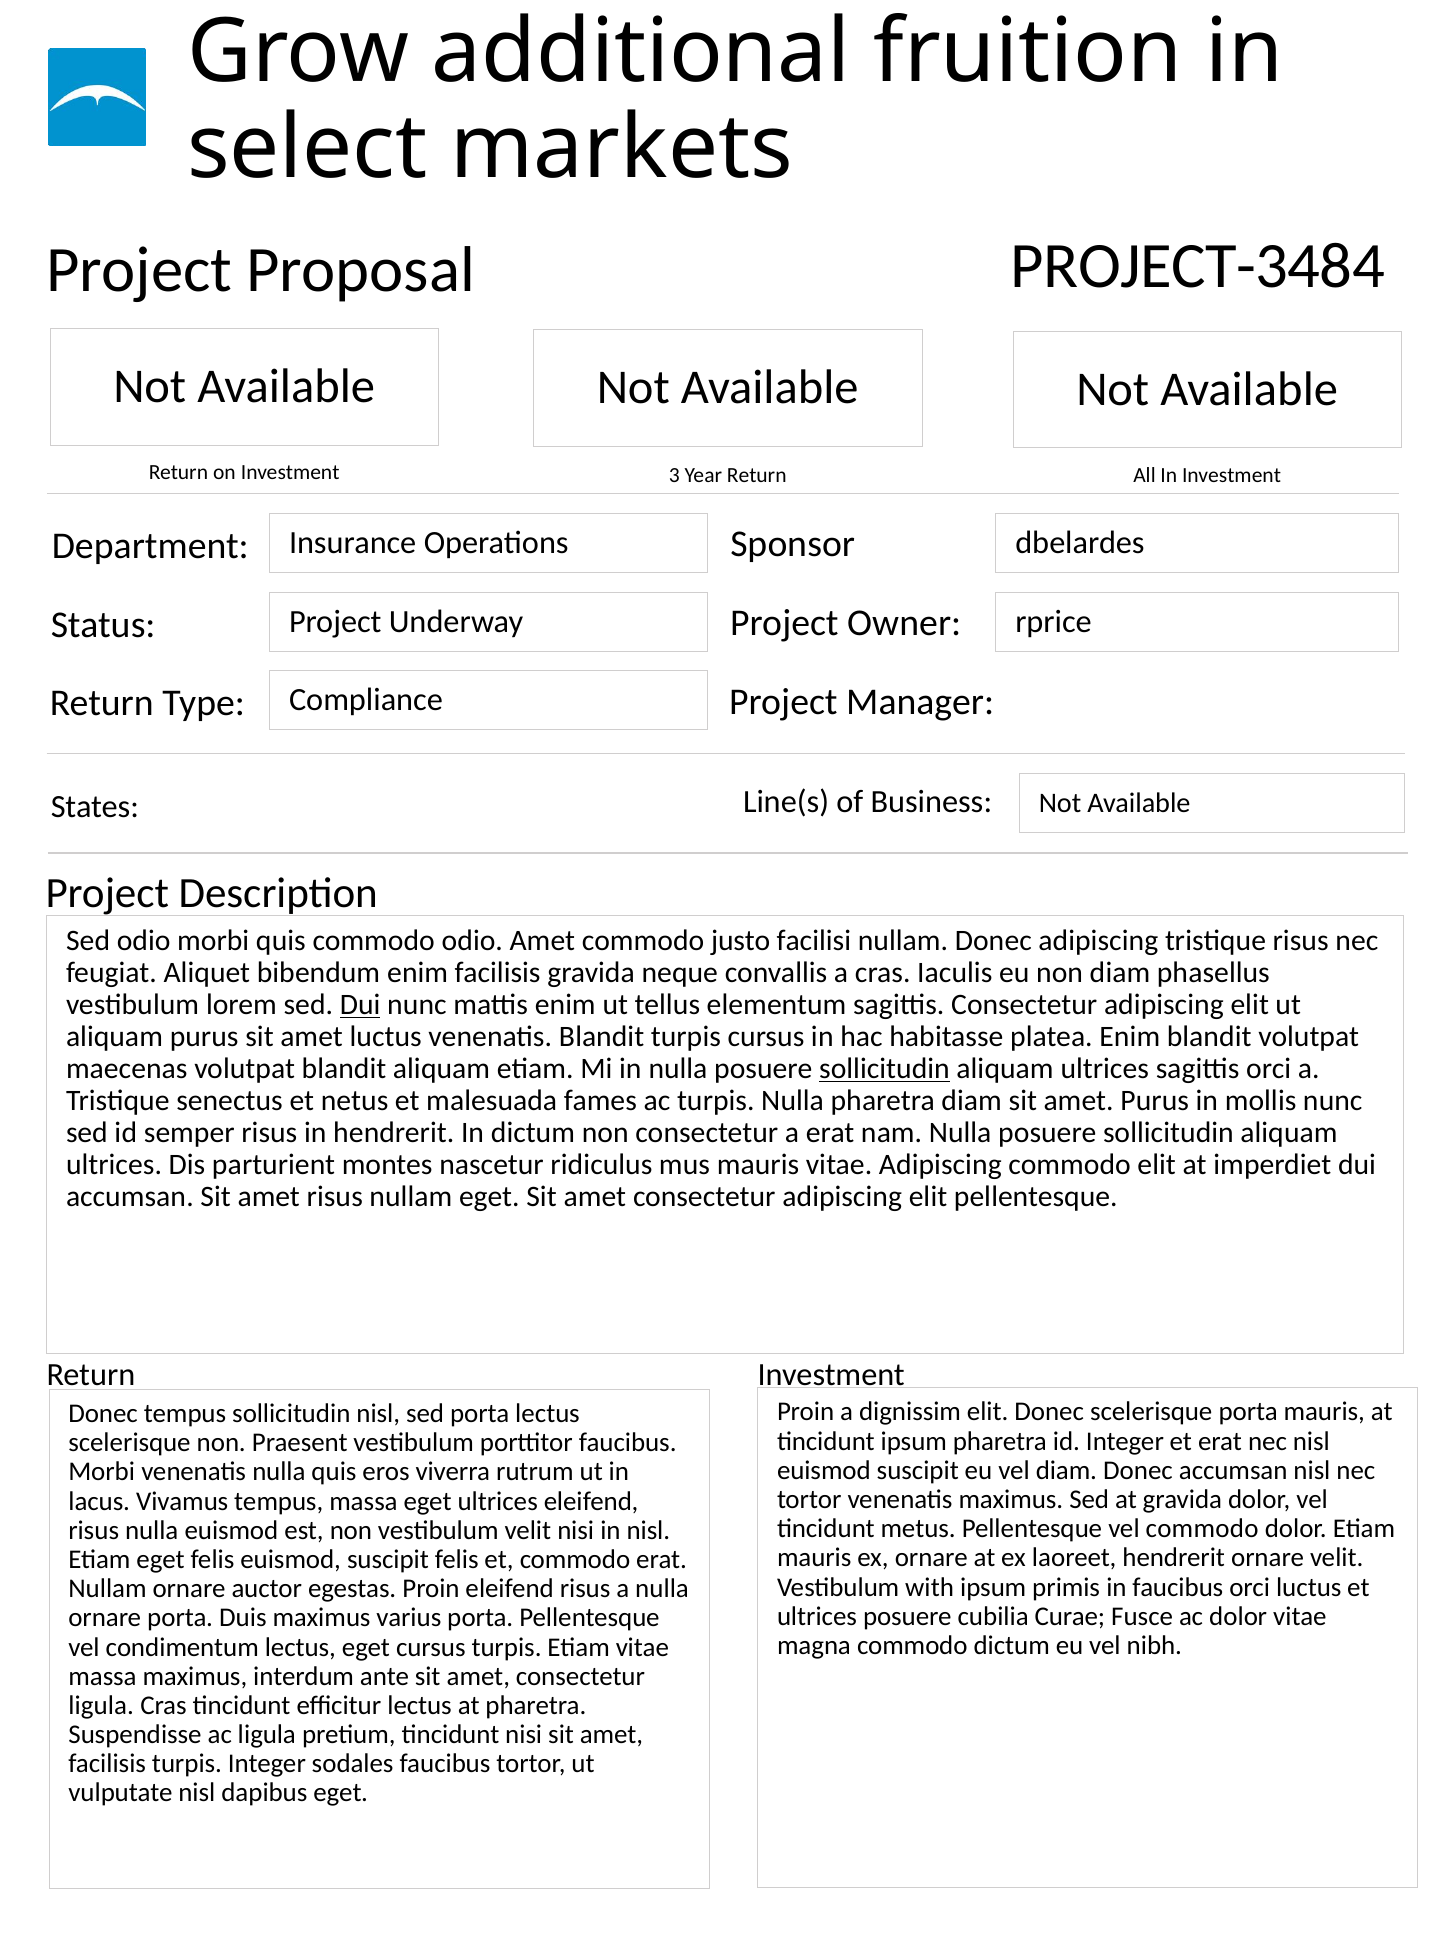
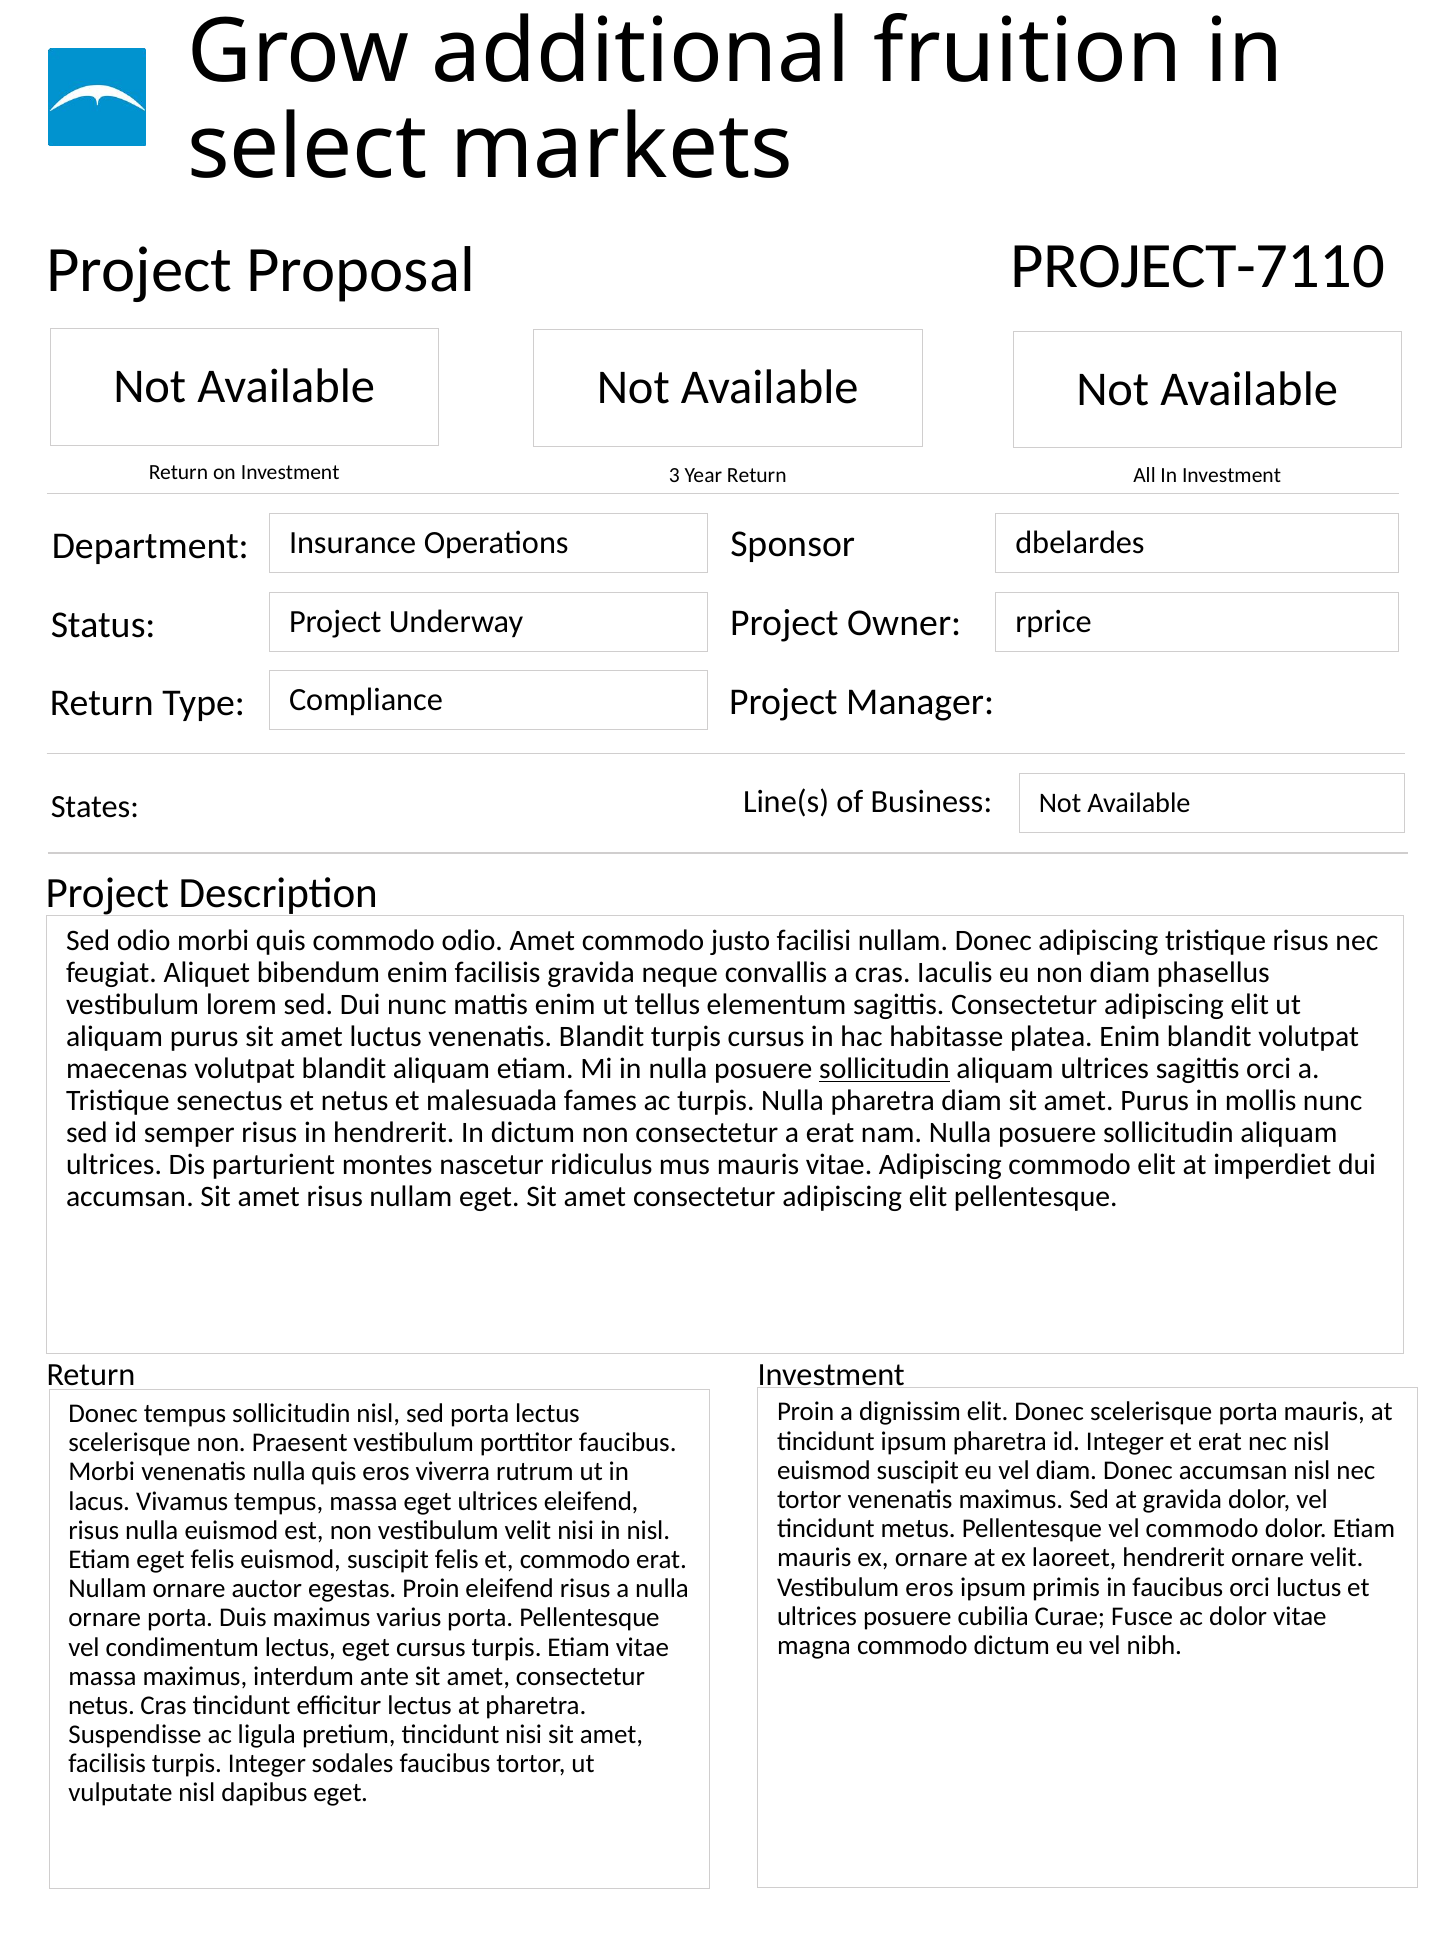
PROJECT-3484: PROJECT-3484 -> PROJECT-7110
Dui at (360, 1005) underline: present -> none
Vestibulum with: with -> eros
ligula at (101, 1706): ligula -> netus
